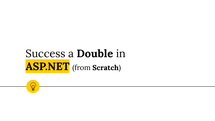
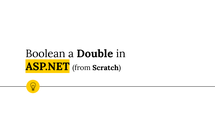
Success: Success -> Boolean
